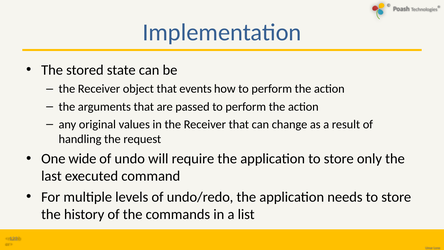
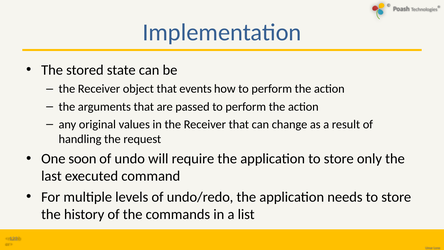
wide: wide -> soon
